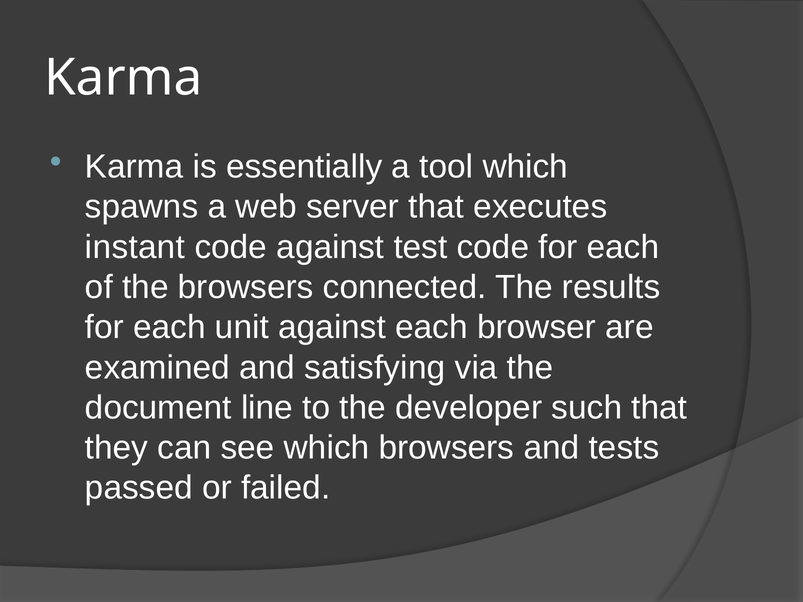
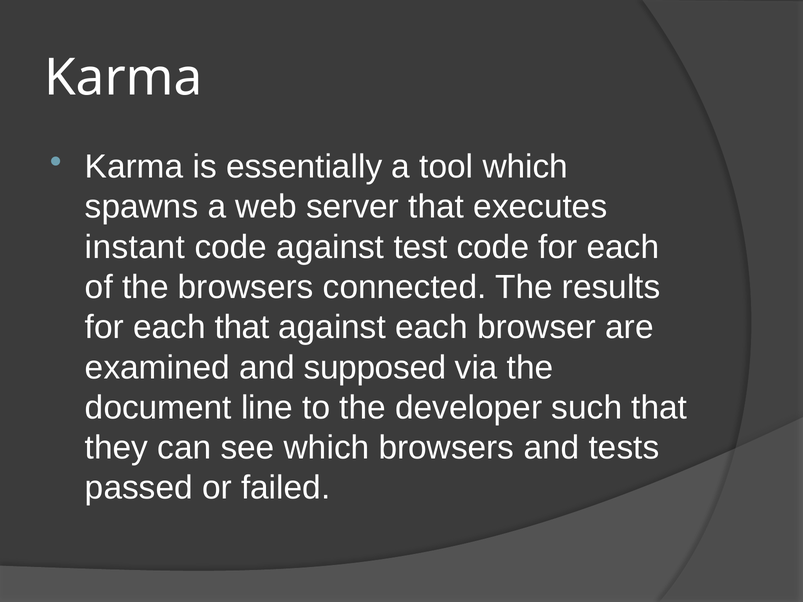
each unit: unit -> that
satisfying: satisfying -> supposed
